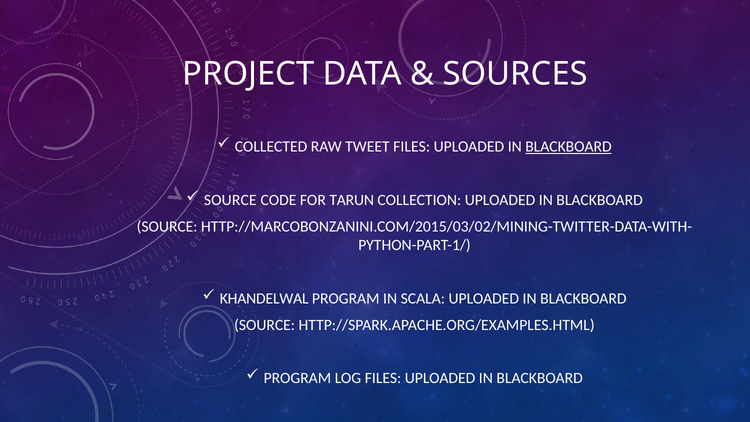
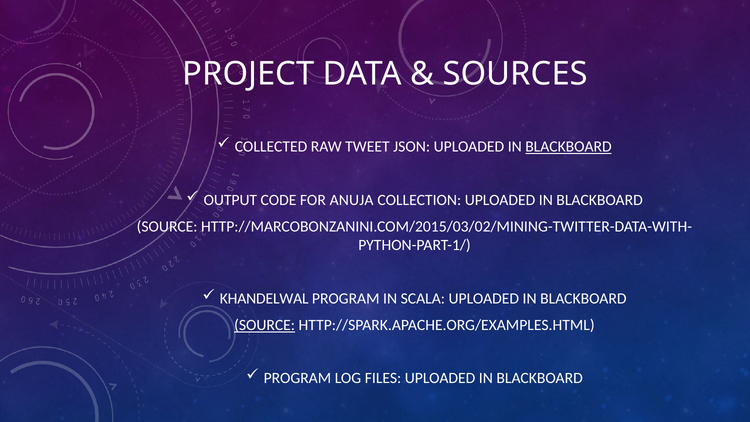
TWEET FILES: FILES -> JSON
SOURCE at (230, 200): SOURCE -> OUTPUT
TARUN: TARUN -> ANUJA
SOURCE at (265, 325) underline: none -> present
